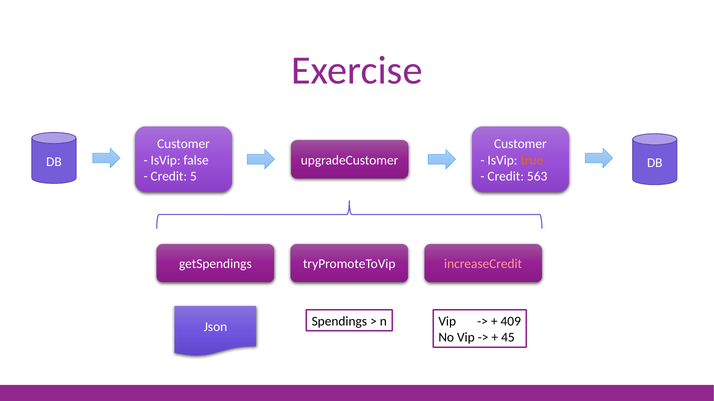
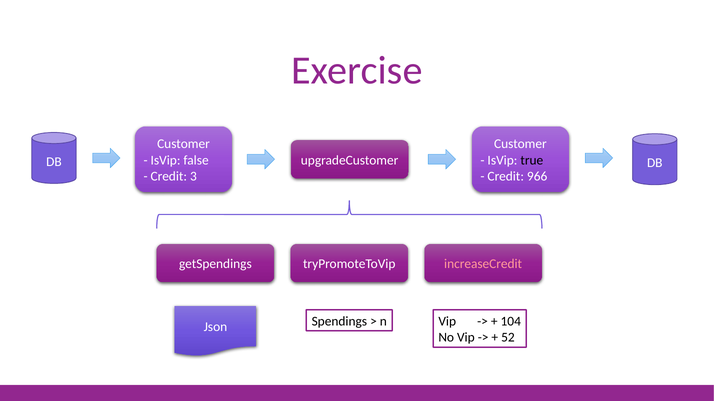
true colour: orange -> black
5: 5 -> 3
563: 563 -> 966
409: 409 -> 104
45: 45 -> 52
